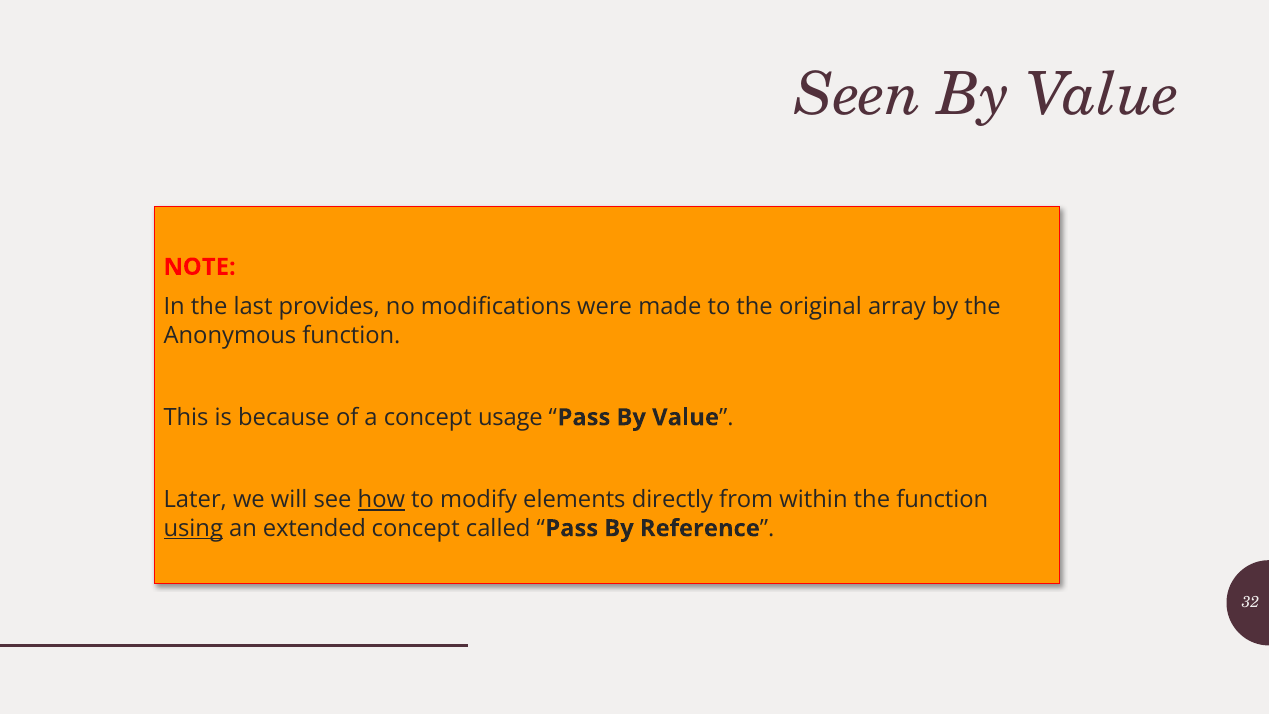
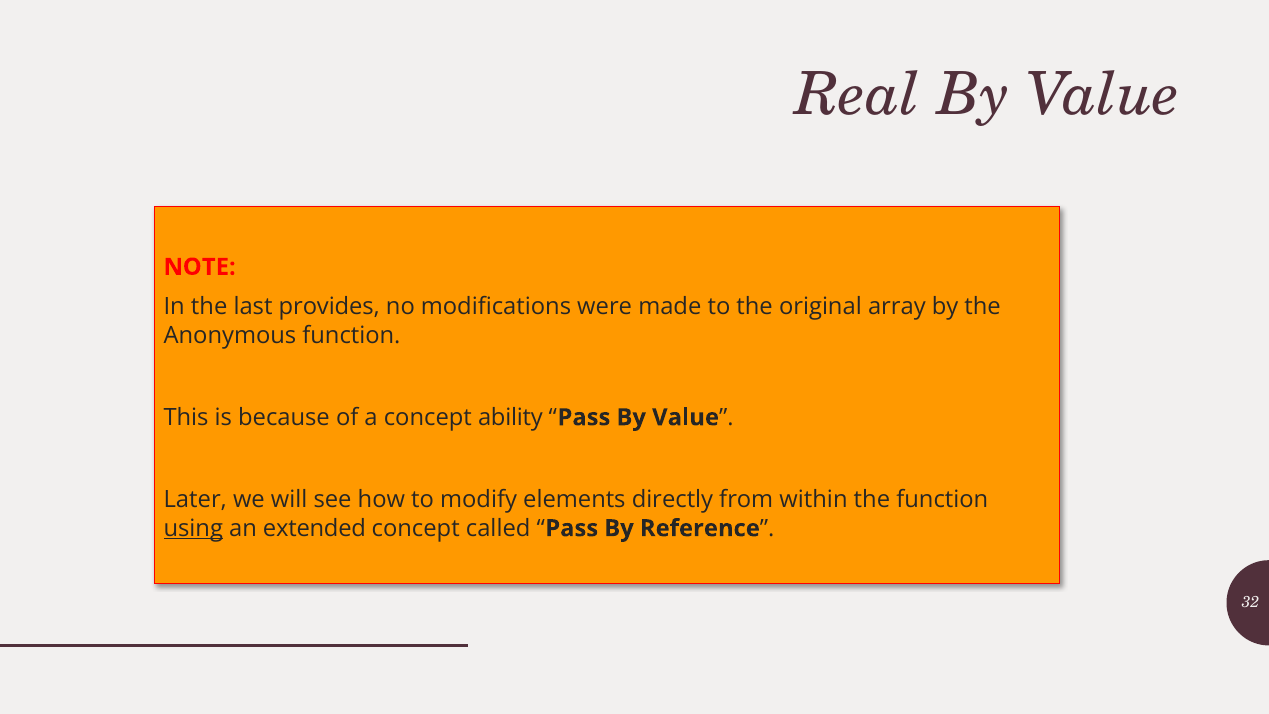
Seen: Seen -> Real
usage: usage -> ability
how underline: present -> none
